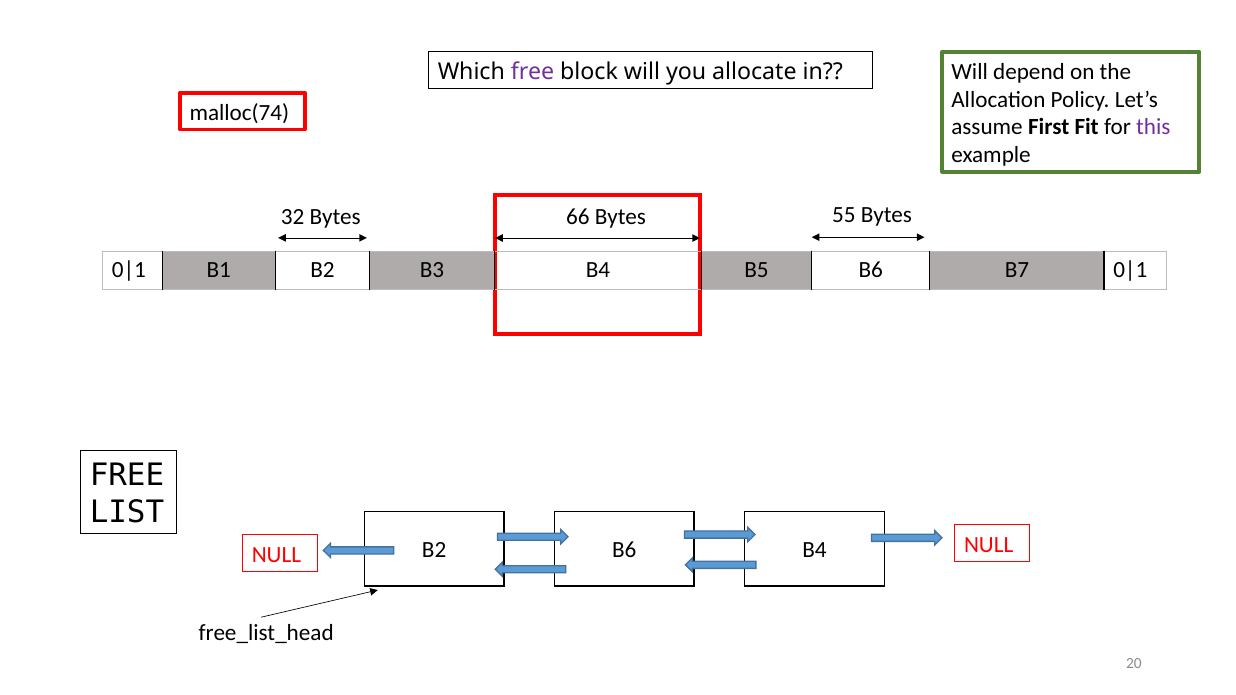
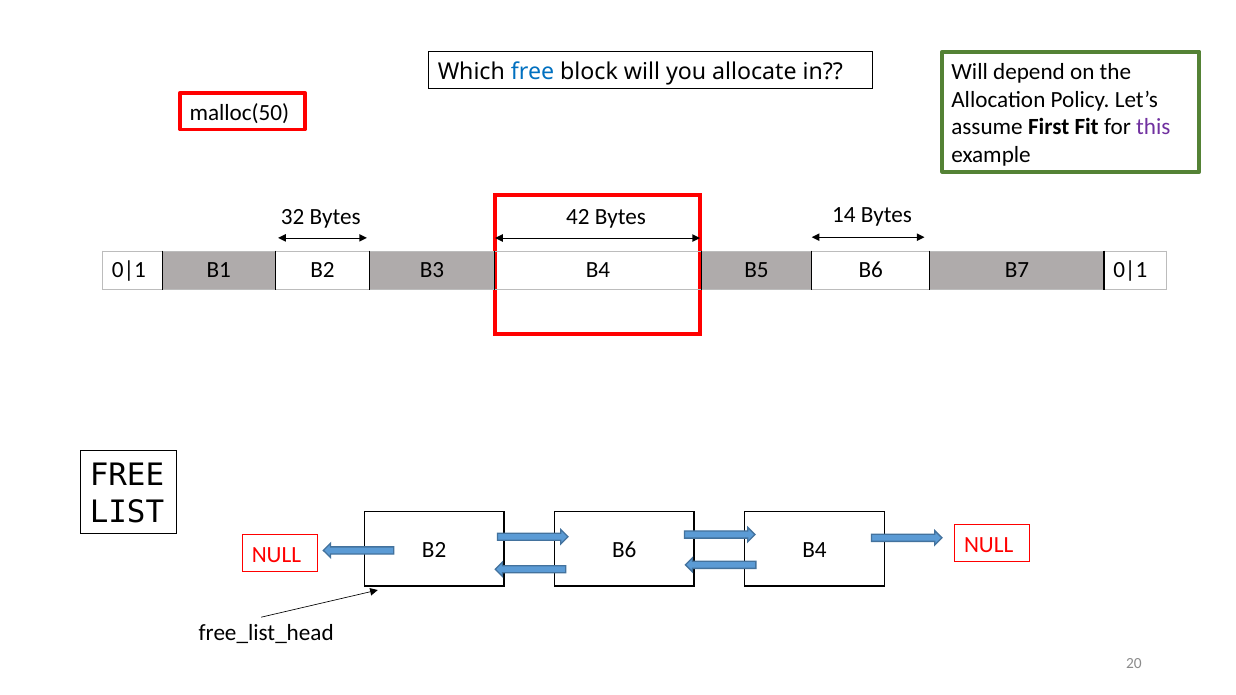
free at (533, 72) colour: purple -> blue
malloc(74: malloc(74 -> malloc(50
66: 66 -> 42
55: 55 -> 14
